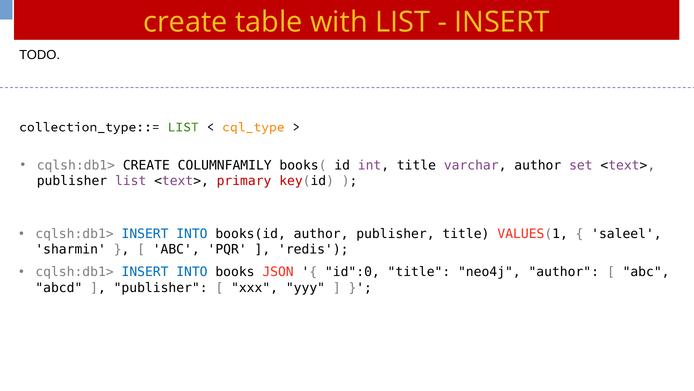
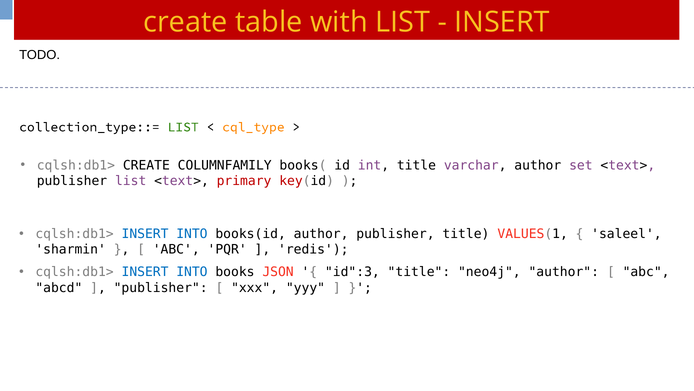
id":0: id":0 -> id":3
